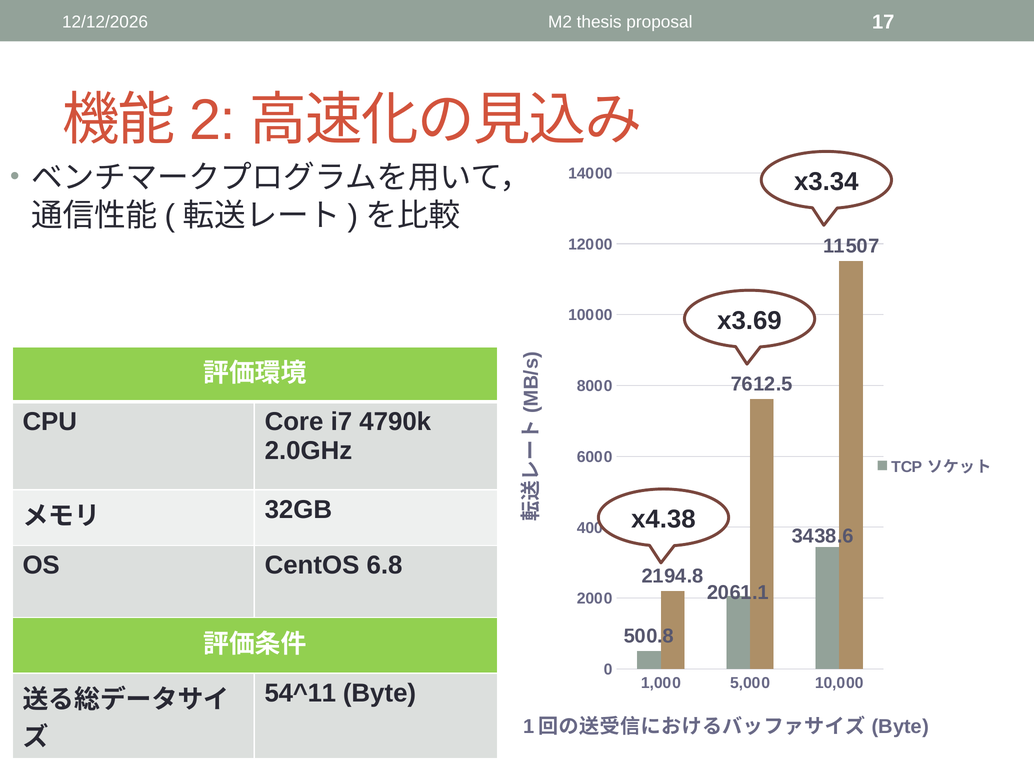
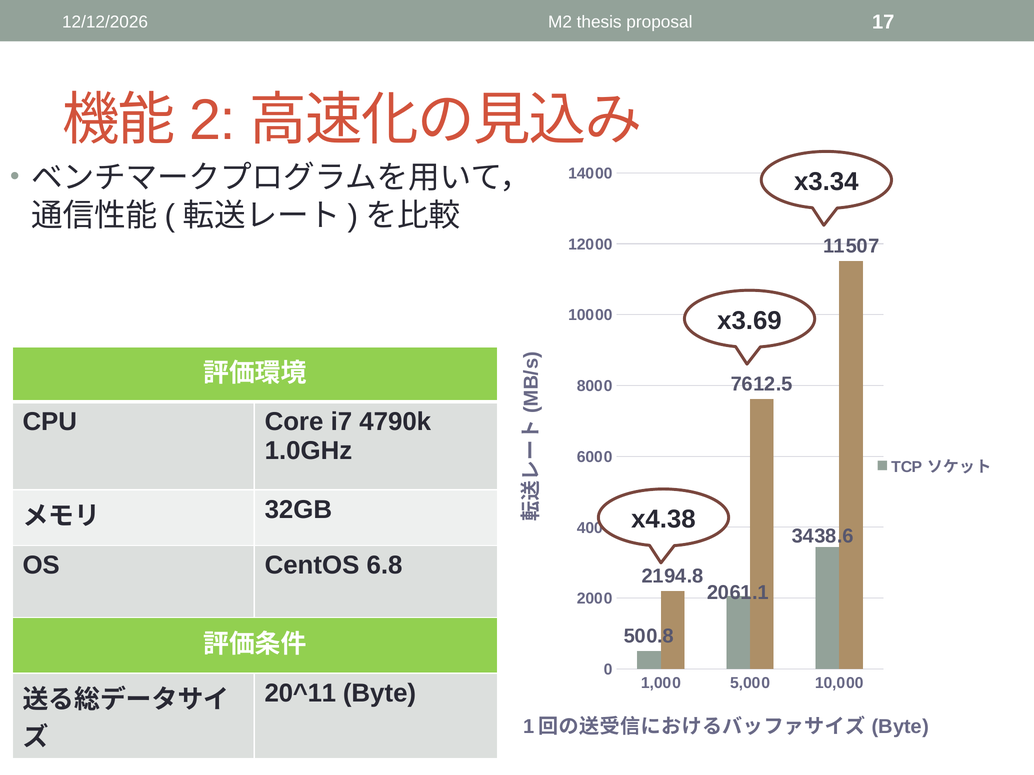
2.0GHz: 2.0GHz -> 1.0GHz
54^11: 54^11 -> 20^11
